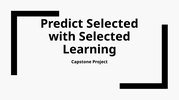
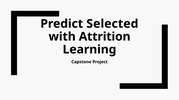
with Selected: Selected -> Attrition
